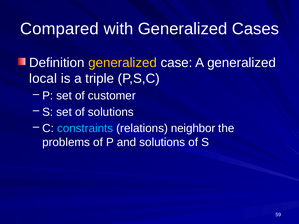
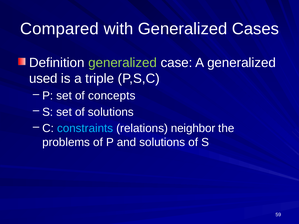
generalized at (123, 63) colour: yellow -> light green
local: local -> used
customer: customer -> concepts
